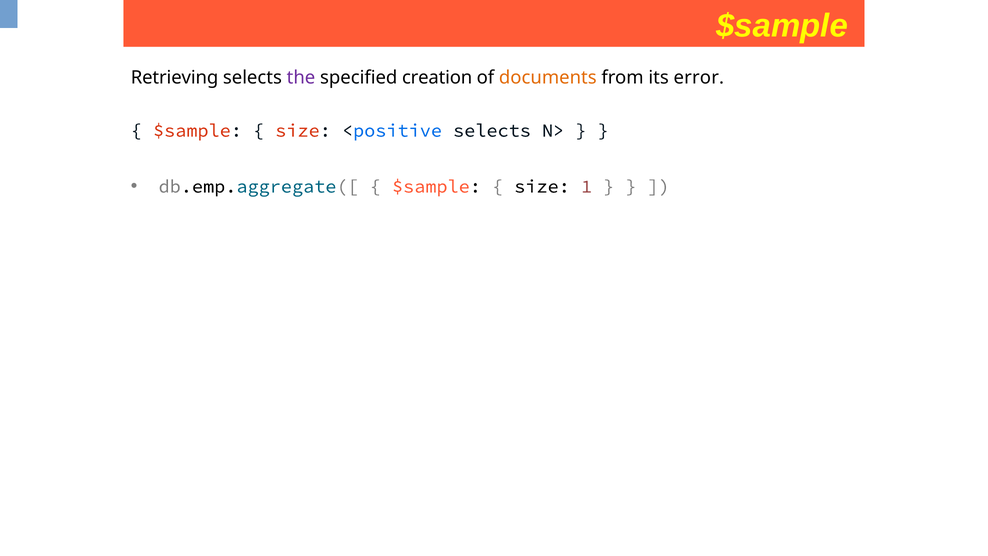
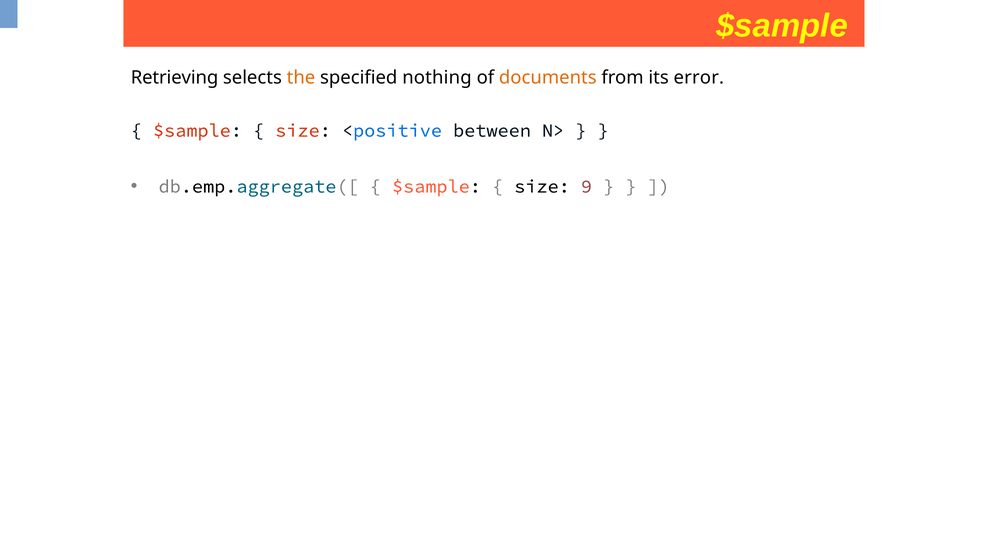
the colour: purple -> orange
creation: creation -> nothing
<positive selects: selects -> between
1: 1 -> 9
